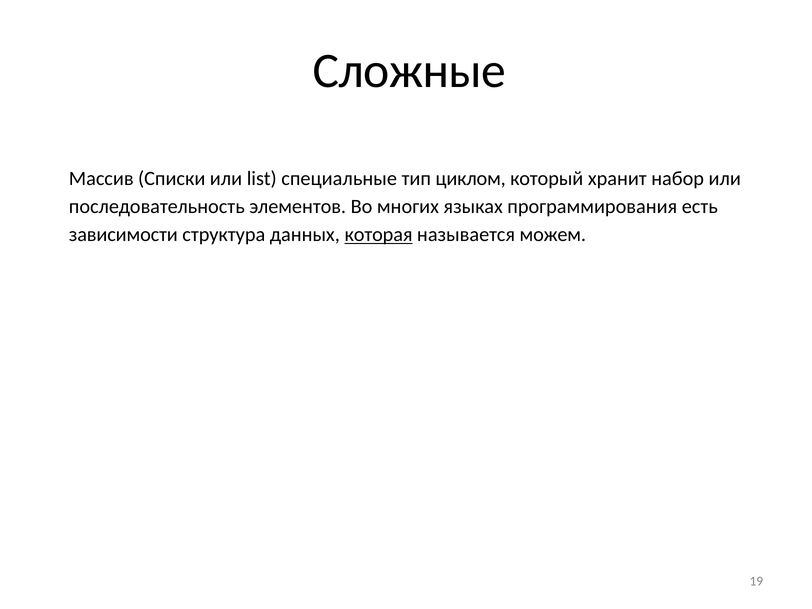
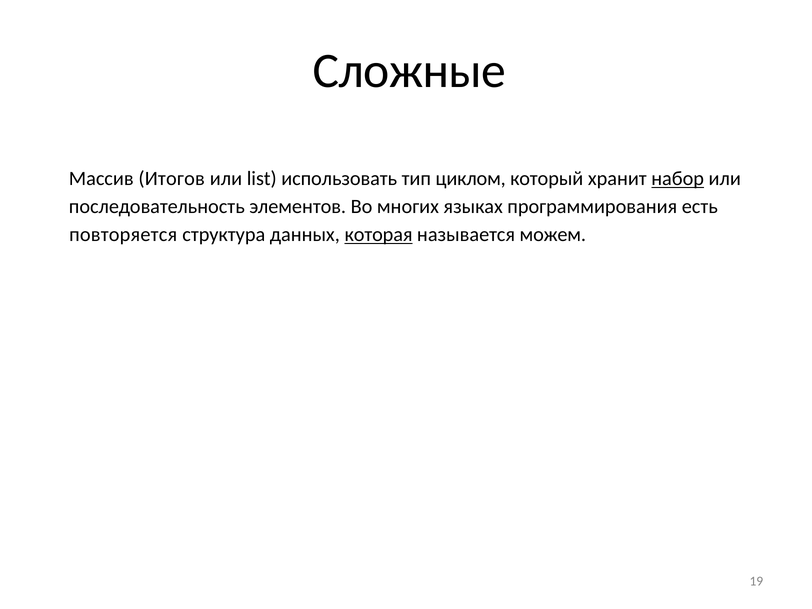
Списки: Списки -> Итогов
специальные: специальные -> использовать
набор underline: none -> present
зависимости: зависимости -> повторяется
